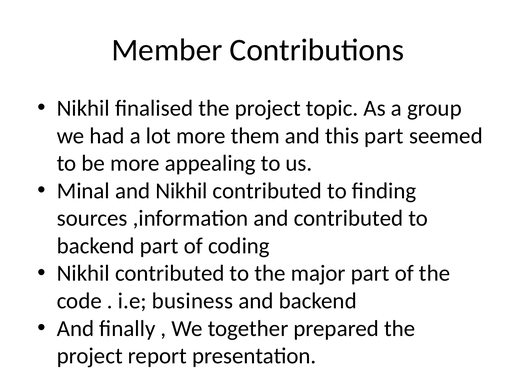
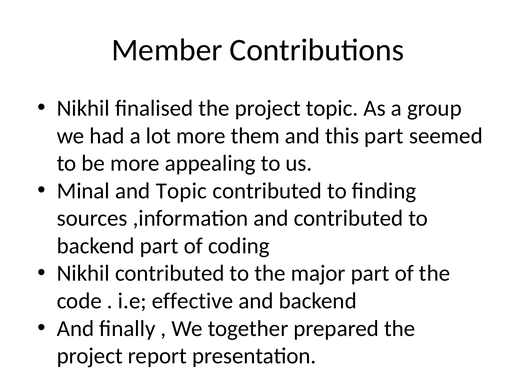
and Nikhil: Nikhil -> Topic
business: business -> effective
